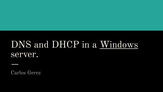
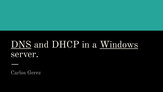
DNS underline: none -> present
